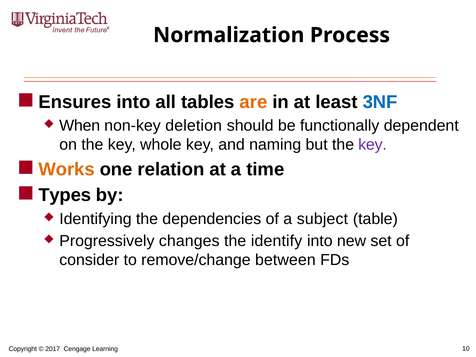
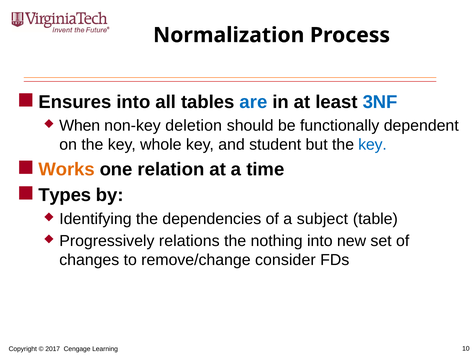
are colour: orange -> blue
naming: naming -> student
key at (373, 145) colour: purple -> blue
changes: changes -> relations
identify: identify -> nothing
consider: consider -> changes
between: between -> consider
